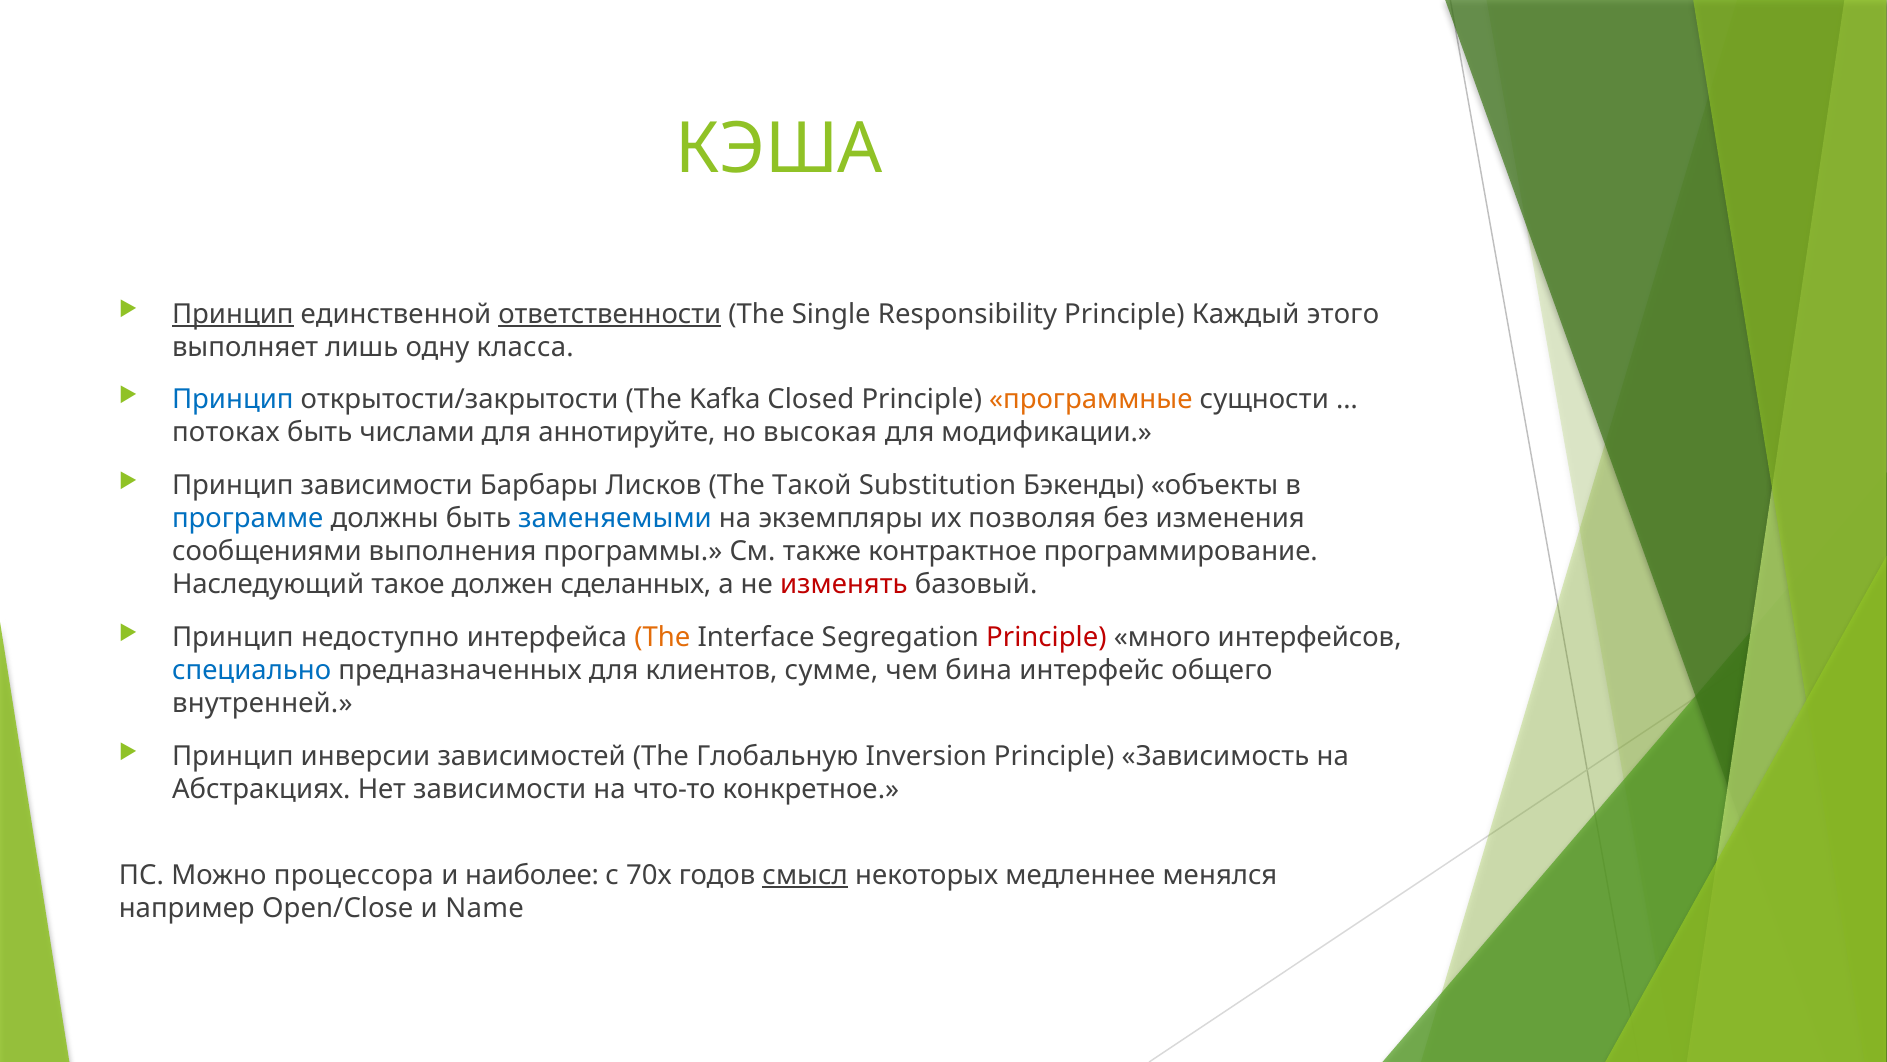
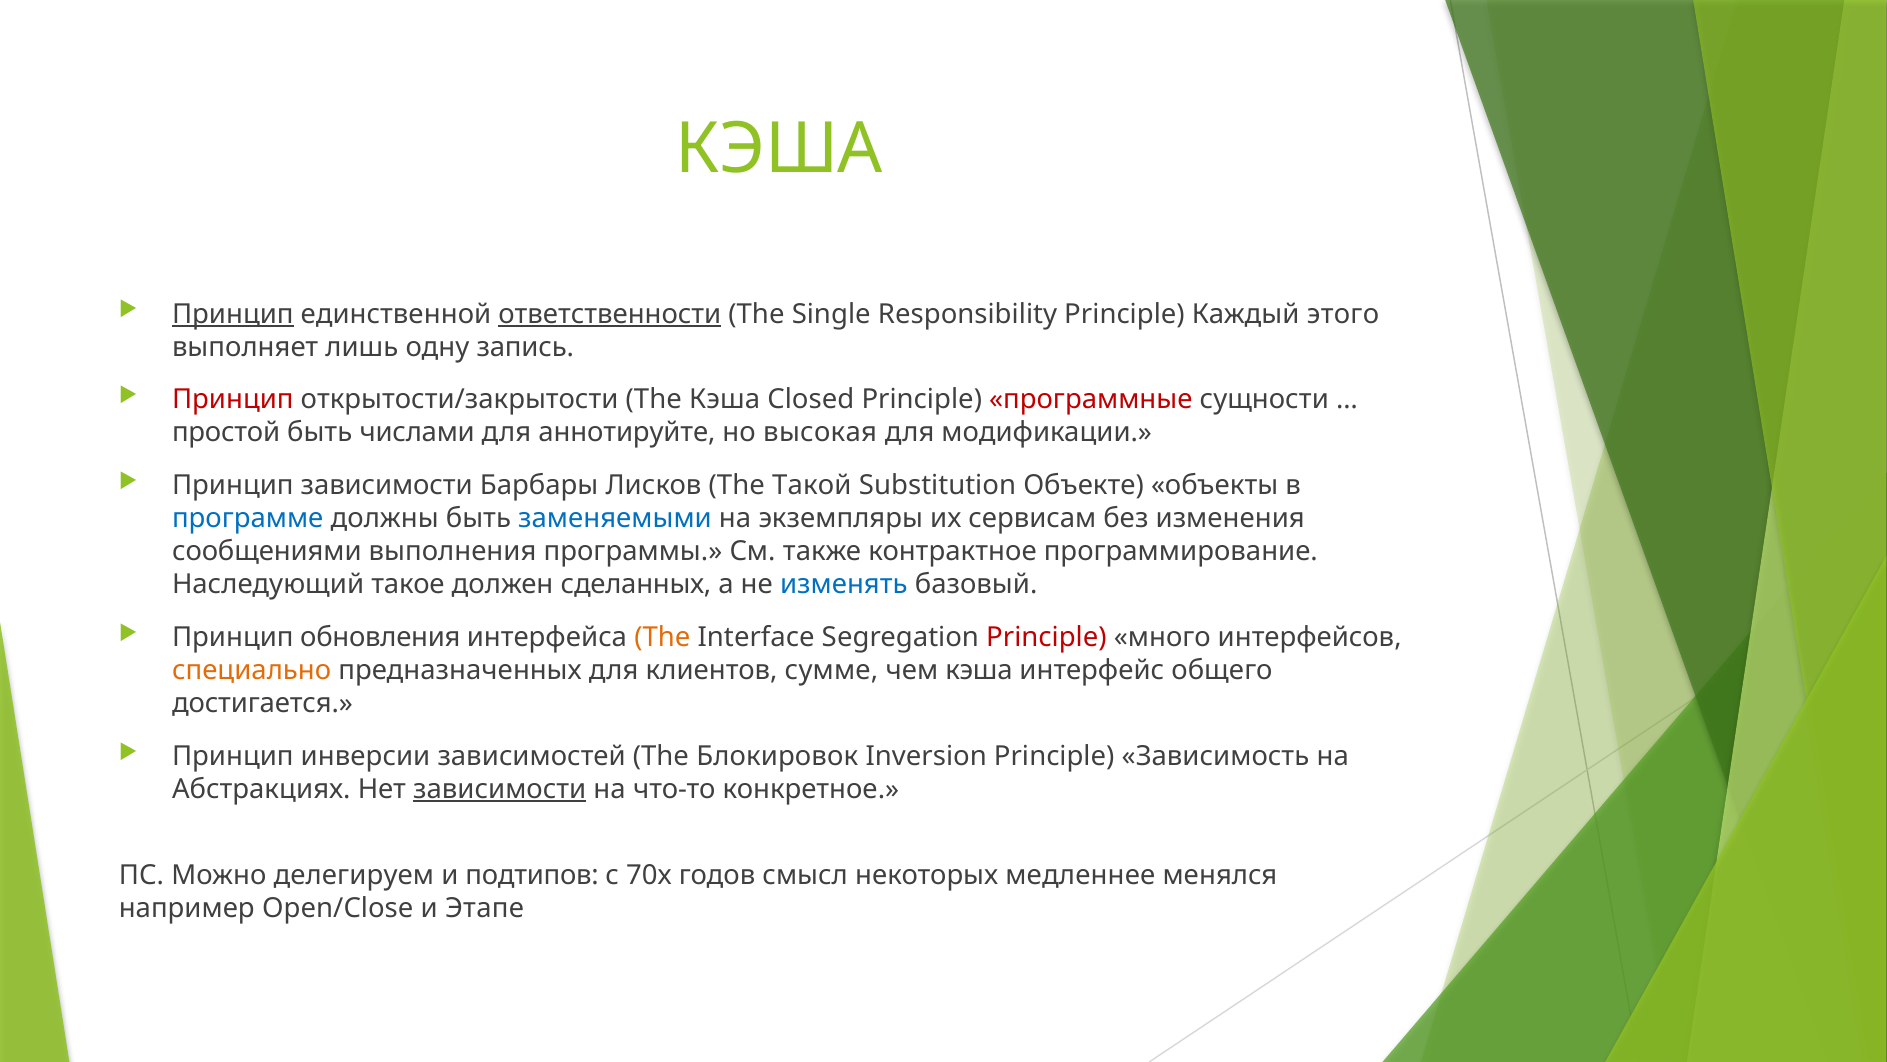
класса: класса -> запись
Принцип at (233, 400) colour: blue -> red
The Kafka: Kafka -> Кэша
программные colour: orange -> red
потоках: потоках -> простой
Бэкенды: Бэкенды -> Объекте
позволяя: позволяя -> сервисам
изменять colour: red -> blue
недоступно: недоступно -> обновления
специально colour: blue -> orange
чем бина: бина -> кэша
внутренней: внутренней -> достигается
Глобальную: Глобальную -> Блокировок
зависимости at (500, 789) underline: none -> present
процессора: процессора -> делегируем
наиболее: наиболее -> подтипов
смысл underline: present -> none
Name: Name -> Этапе
